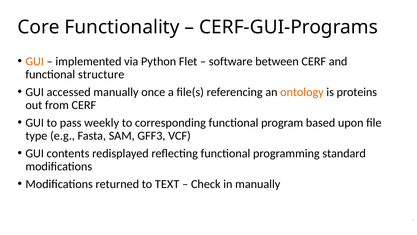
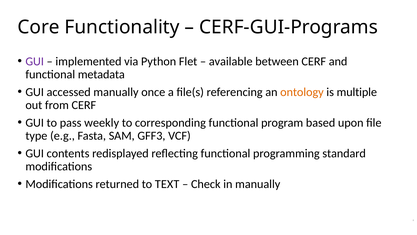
GUI at (35, 61) colour: orange -> purple
software: software -> available
structure: structure -> metadata
proteins: proteins -> multiple
